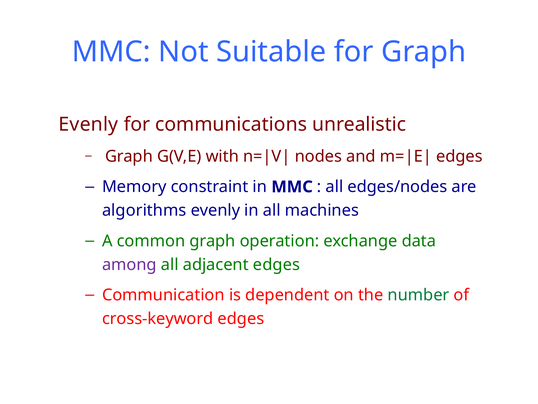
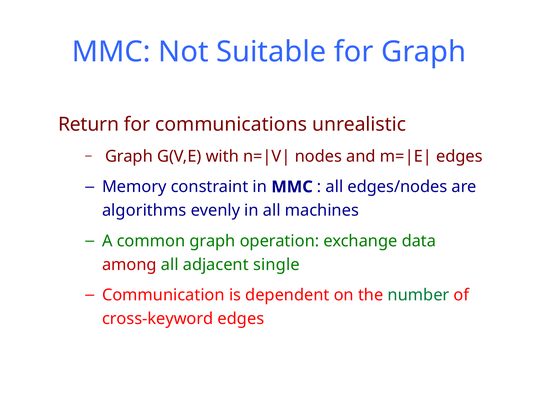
Evenly at (88, 124): Evenly -> Return
among colour: purple -> red
adjacent edges: edges -> single
